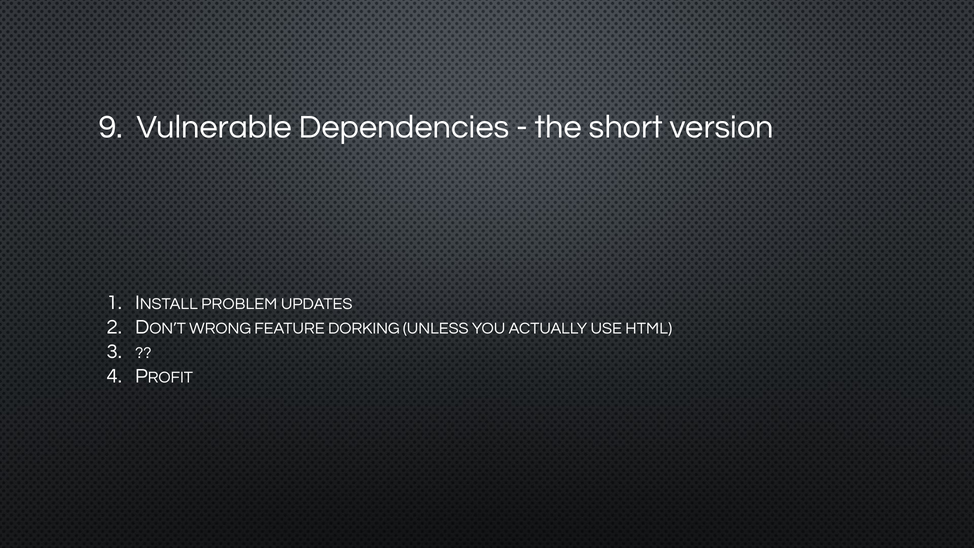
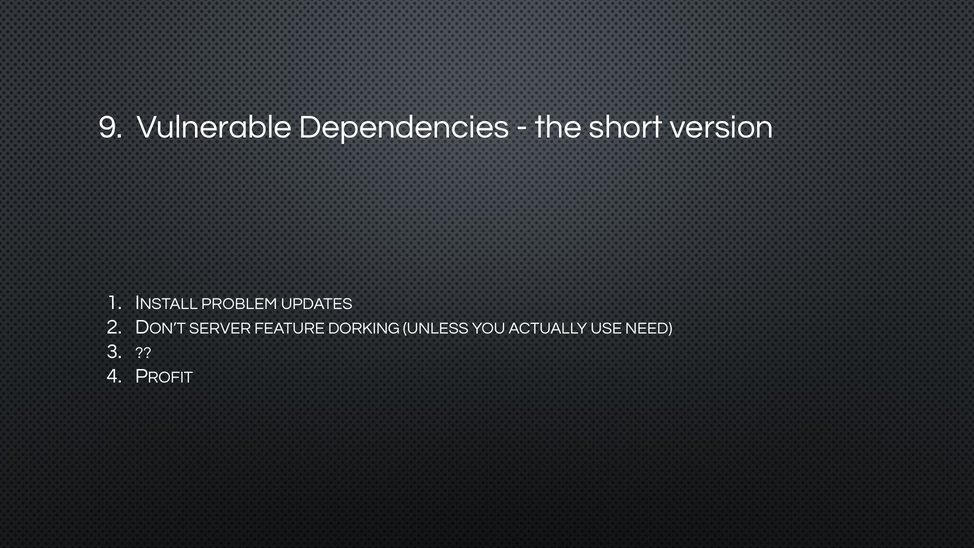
WRONG: WRONG -> SERVER
HTML: HTML -> NEED
